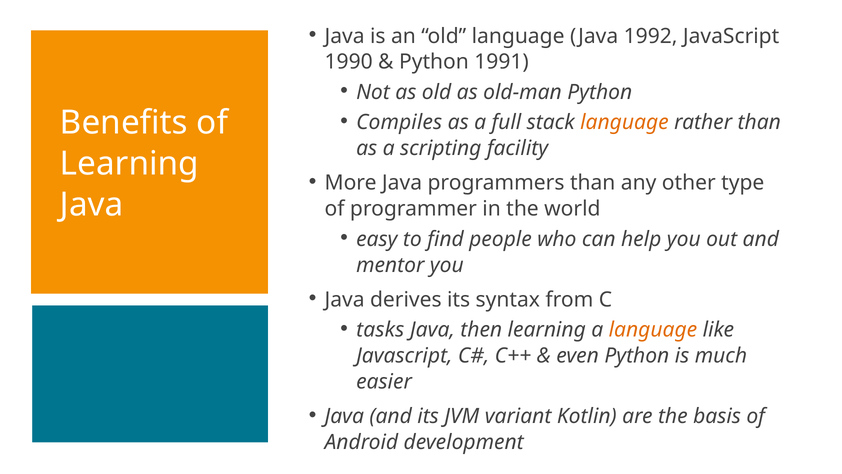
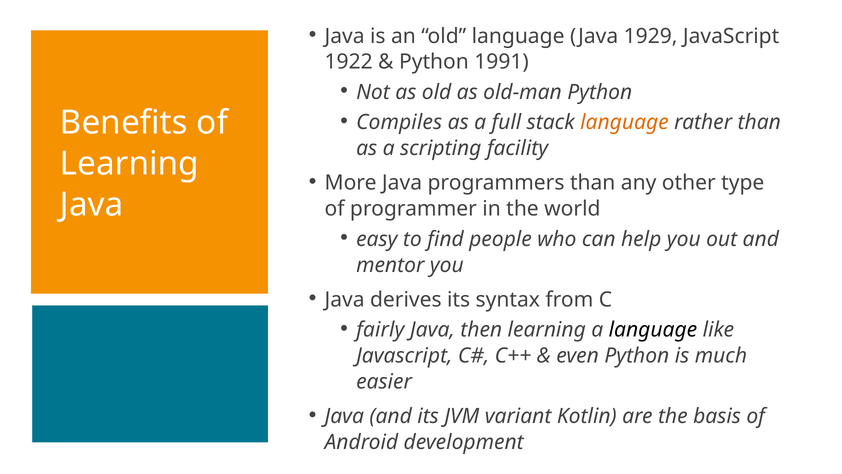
1992: 1992 -> 1929
1990: 1990 -> 1922
tasks: tasks -> fairly
language at (653, 330) colour: orange -> black
